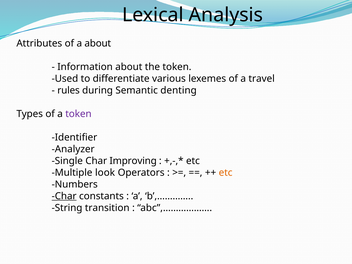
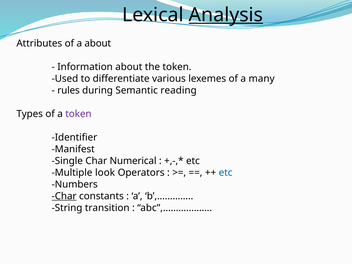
Analysis underline: none -> present
travel: travel -> many
denting: denting -> reading
Analyzer: Analyzer -> Manifest
Improving: Improving -> Numerical
etc at (226, 173) colour: orange -> blue
